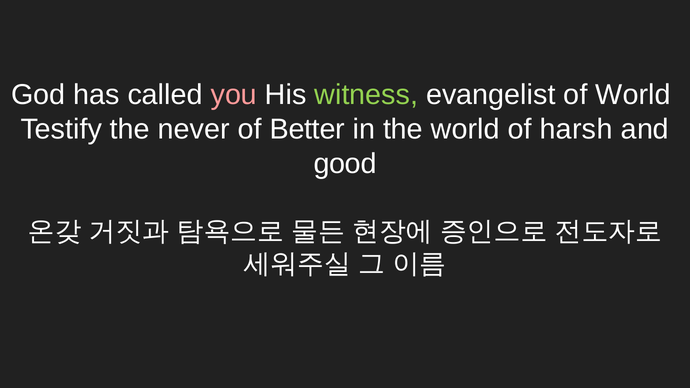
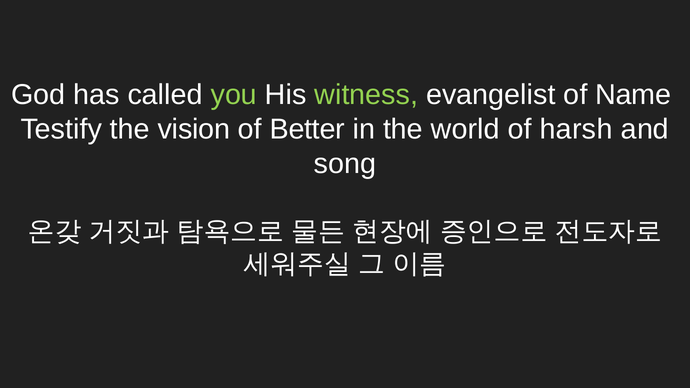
you colour: pink -> light green
of World: World -> Name
never: never -> vision
good: good -> song
